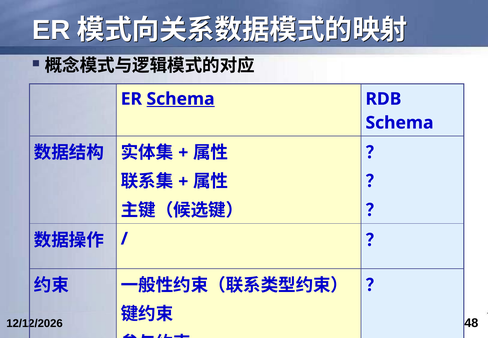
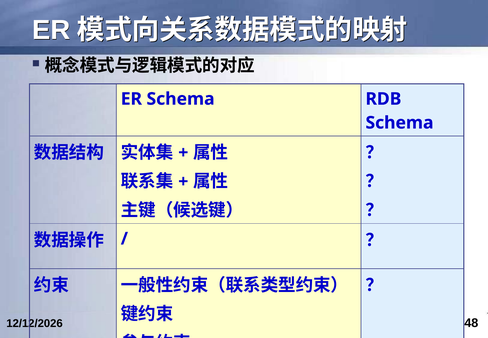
Schema at (181, 99) underline: present -> none
